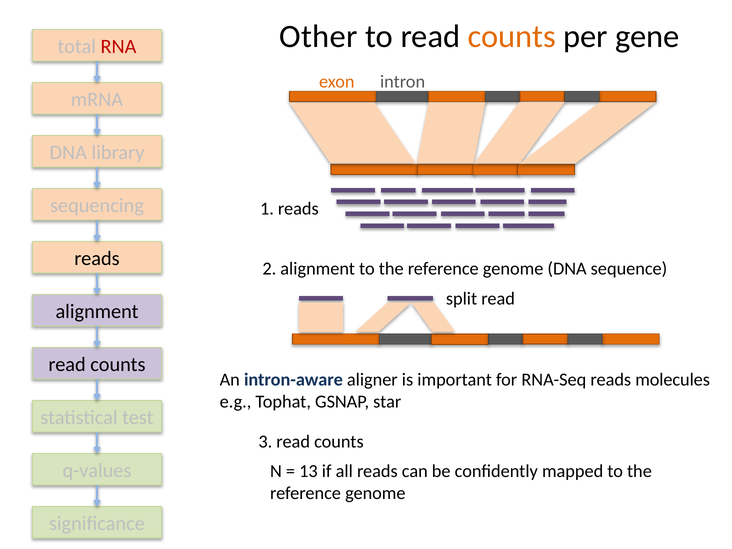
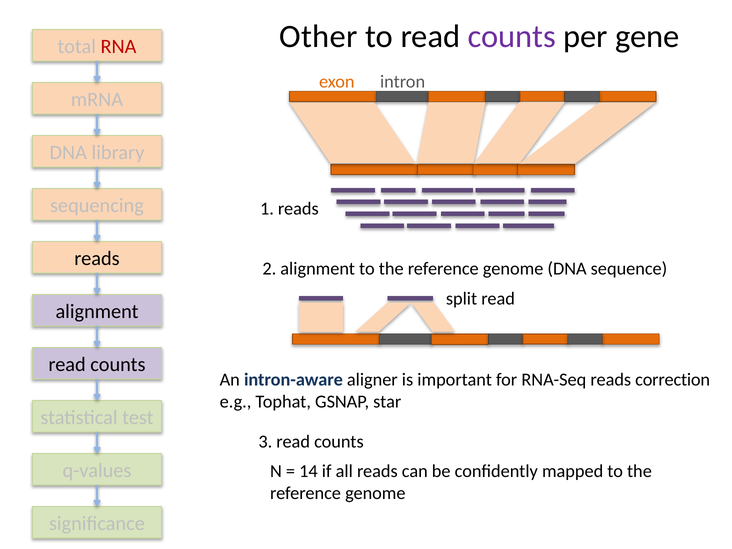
counts at (512, 36) colour: orange -> purple
molecules: molecules -> correction
13: 13 -> 14
